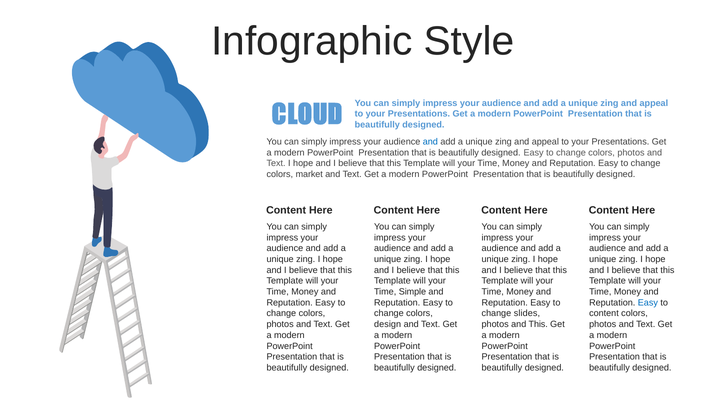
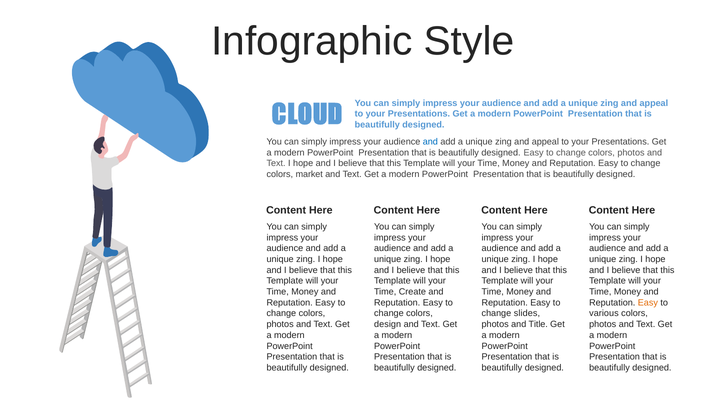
Simple: Simple -> Create
Easy at (648, 303) colour: blue -> orange
content at (604, 314): content -> various
and This: This -> Title
